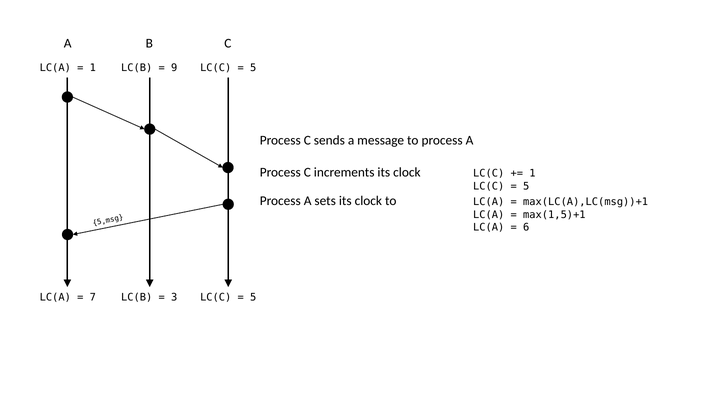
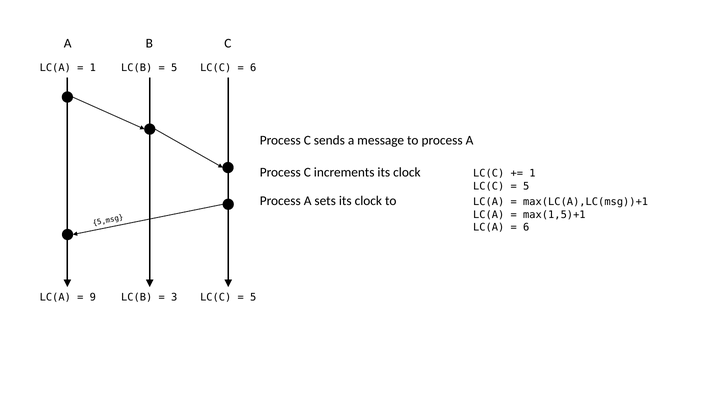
9 at (174, 68): 9 -> 5
5 at (253, 68): 5 -> 6
7: 7 -> 9
